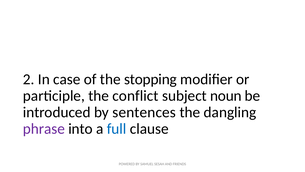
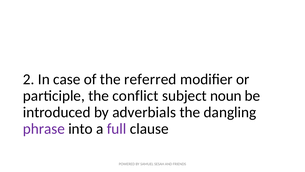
stopping: stopping -> referred
sentences: sentences -> adverbials
full colour: blue -> purple
